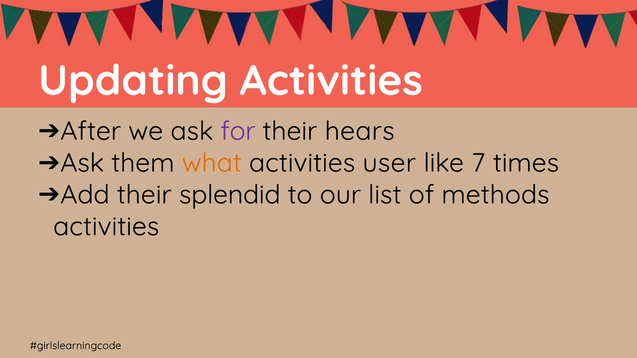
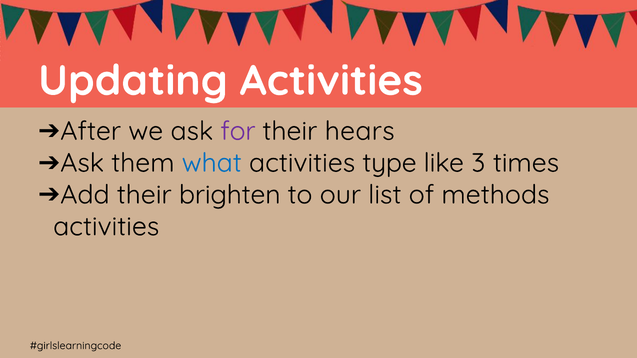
what colour: orange -> blue
user: user -> type
7: 7 -> 3
splendid: splendid -> brighten
